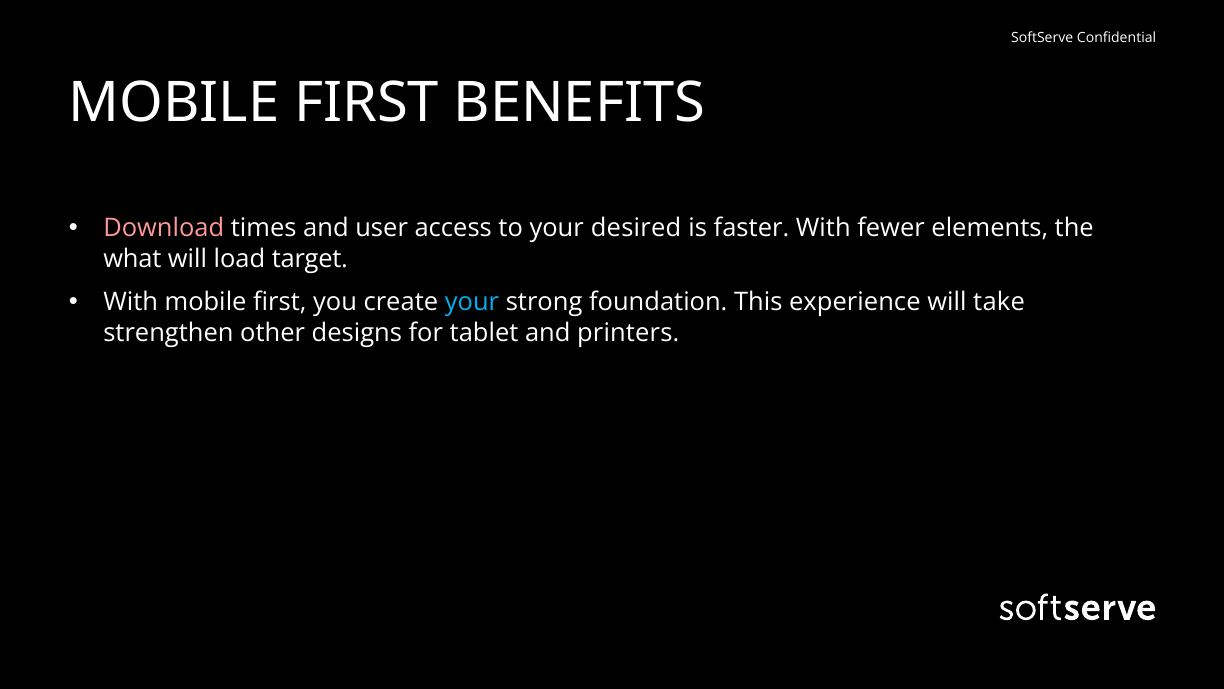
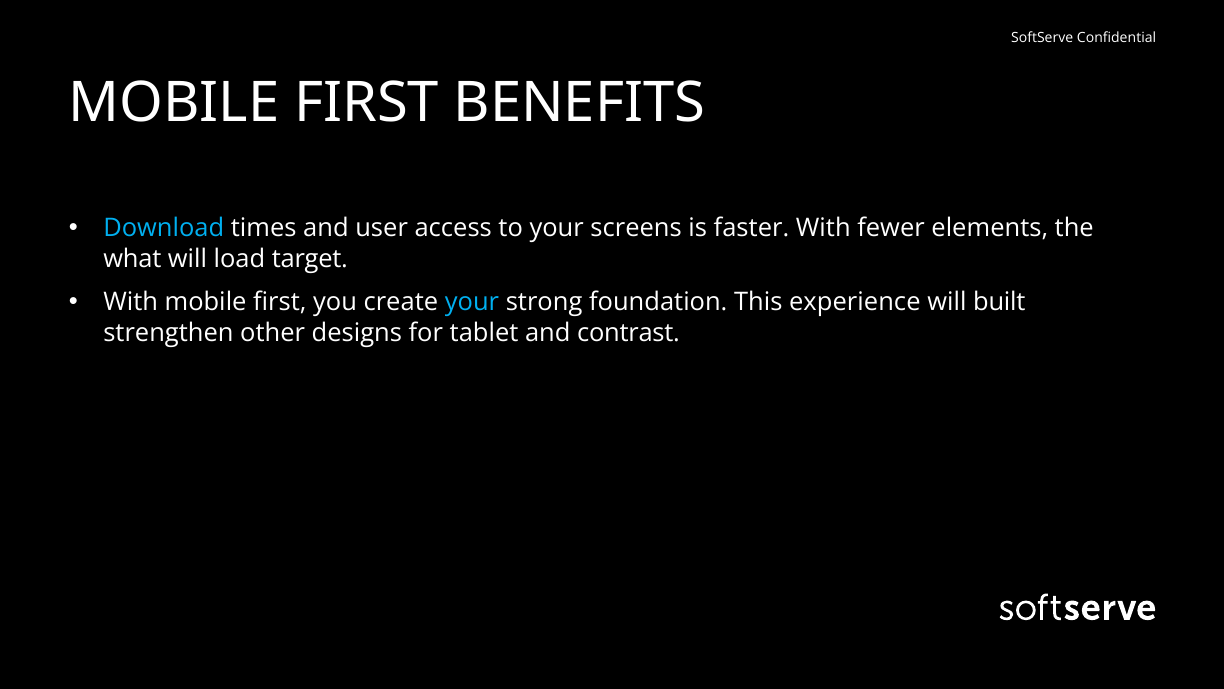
Download colour: pink -> light blue
desired: desired -> screens
take: take -> built
printers: printers -> contrast
